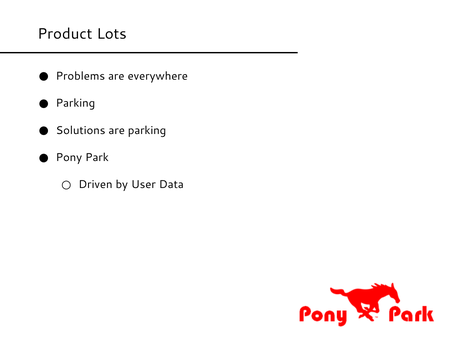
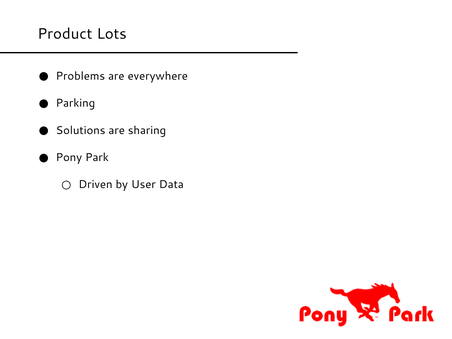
are parking: parking -> sharing
